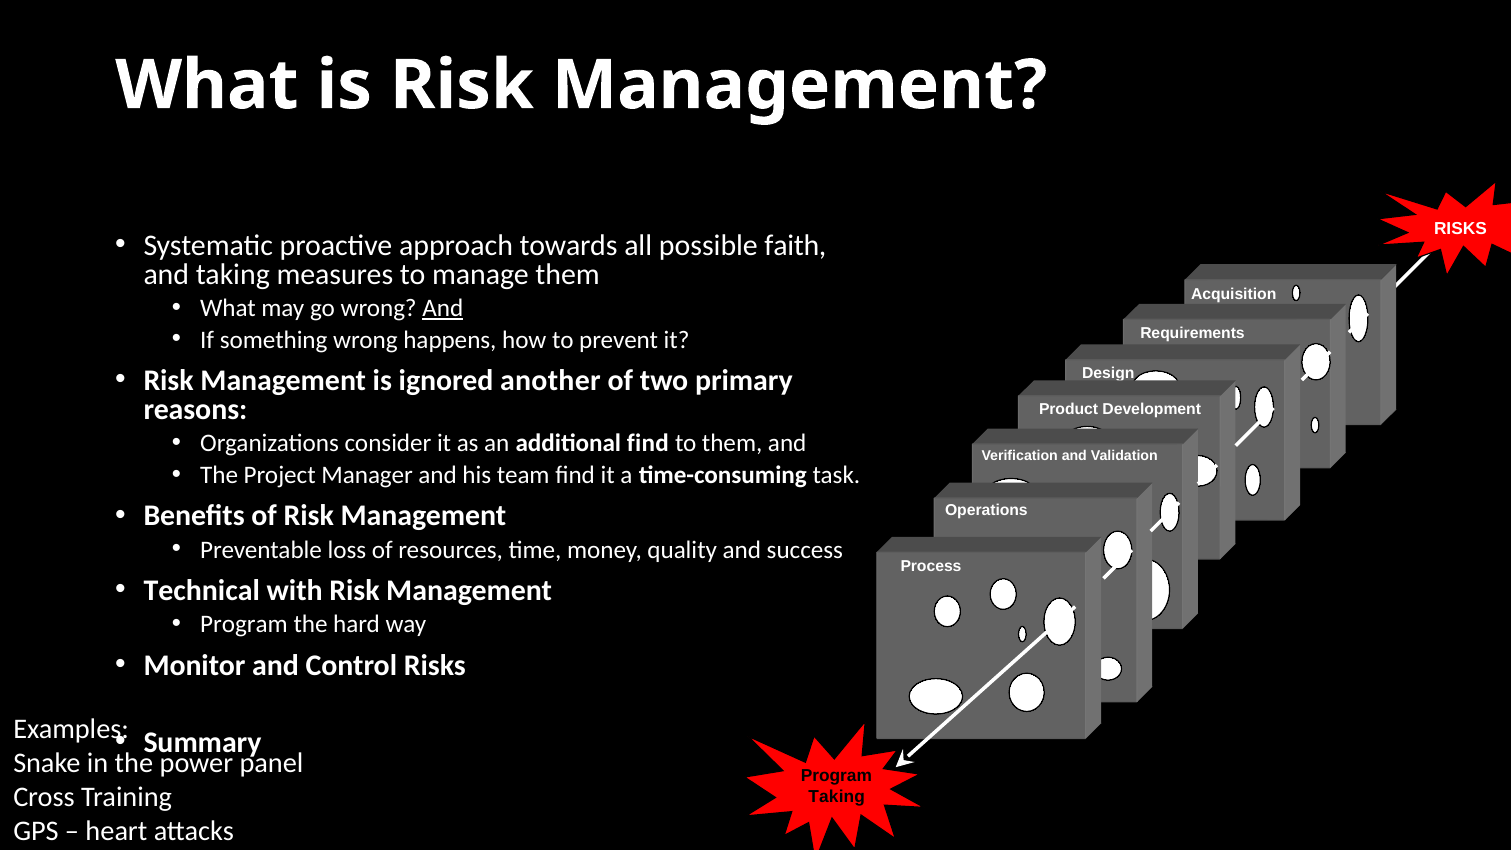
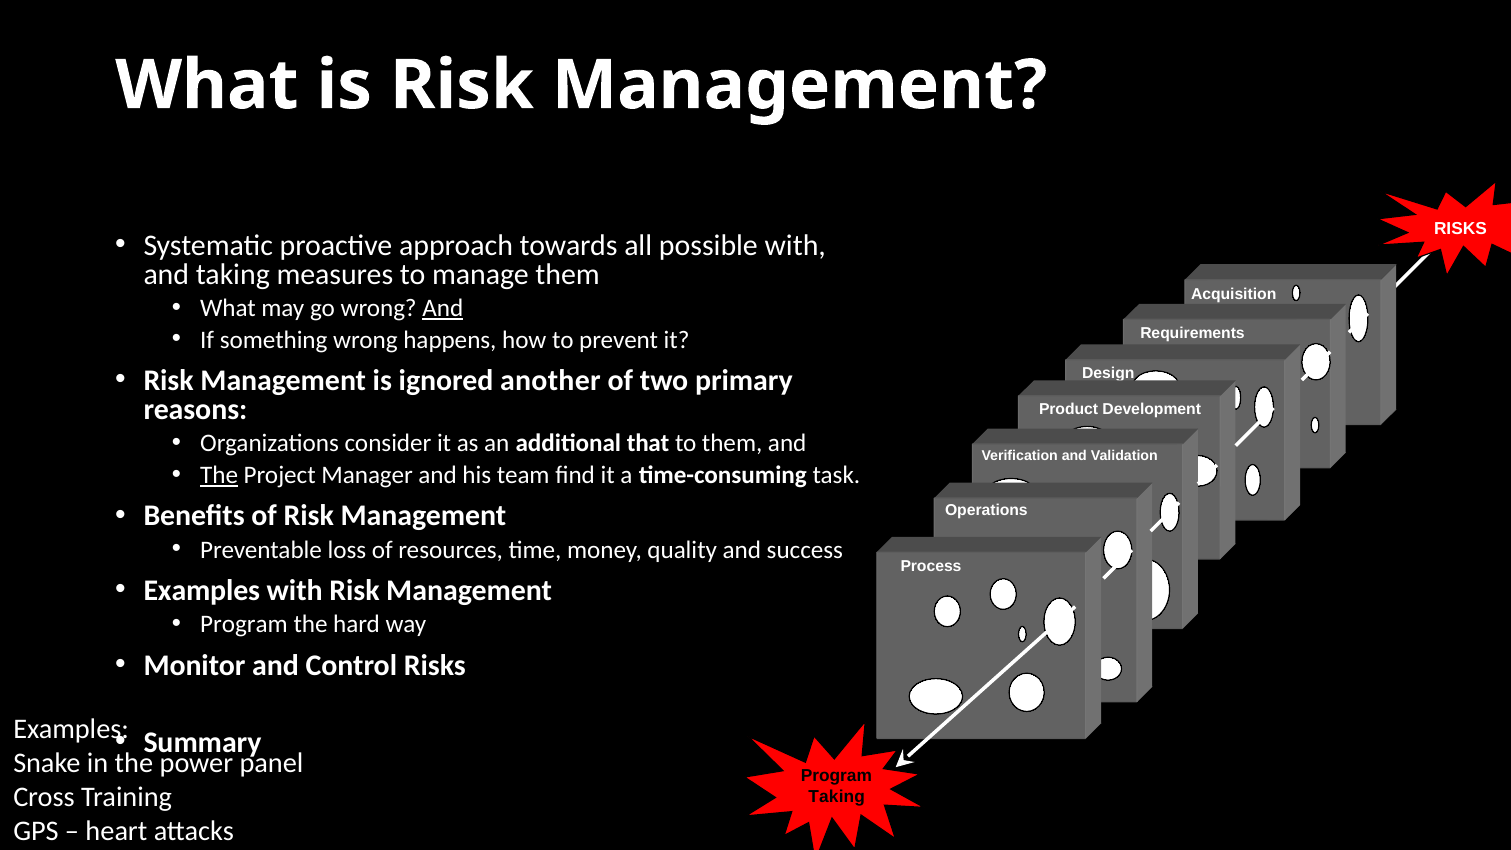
possible faith: faith -> with
additional find: find -> that
The at (219, 475) underline: none -> present
Technical at (202, 590): Technical -> Examples
